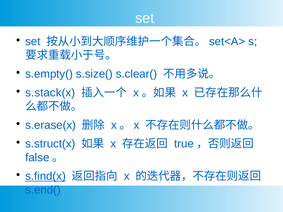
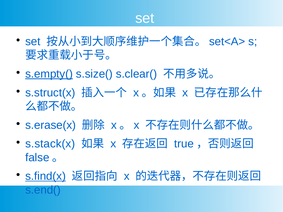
s.empty( underline: none -> present
s.stack(x: s.stack(x -> s.struct(x
s.struct(x: s.struct(x -> s.stack(x
